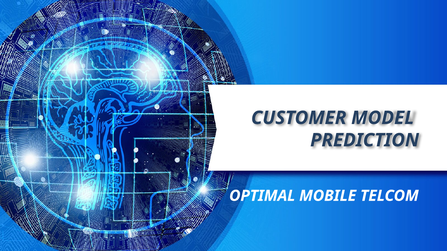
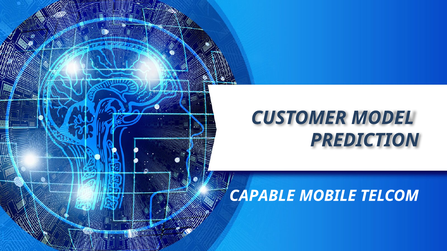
OPTIMAL: OPTIMAL -> CAPABLE
